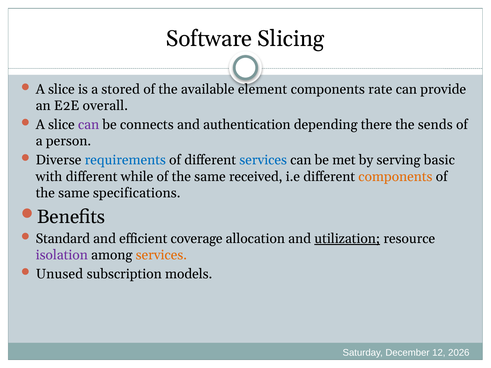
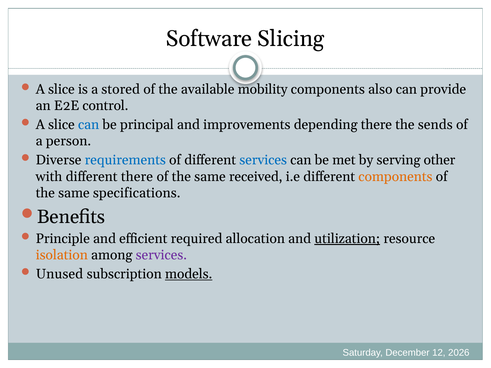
element: element -> mobility
rate: rate -> also
overall: overall -> control
can at (89, 125) colour: purple -> blue
connects: connects -> principal
authentication: authentication -> improvements
basic: basic -> other
different while: while -> there
Standard: Standard -> Principle
coverage: coverage -> required
isolation colour: purple -> orange
services at (161, 255) colour: orange -> purple
models underline: none -> present
